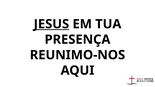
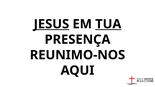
TUA underline: none -> present
